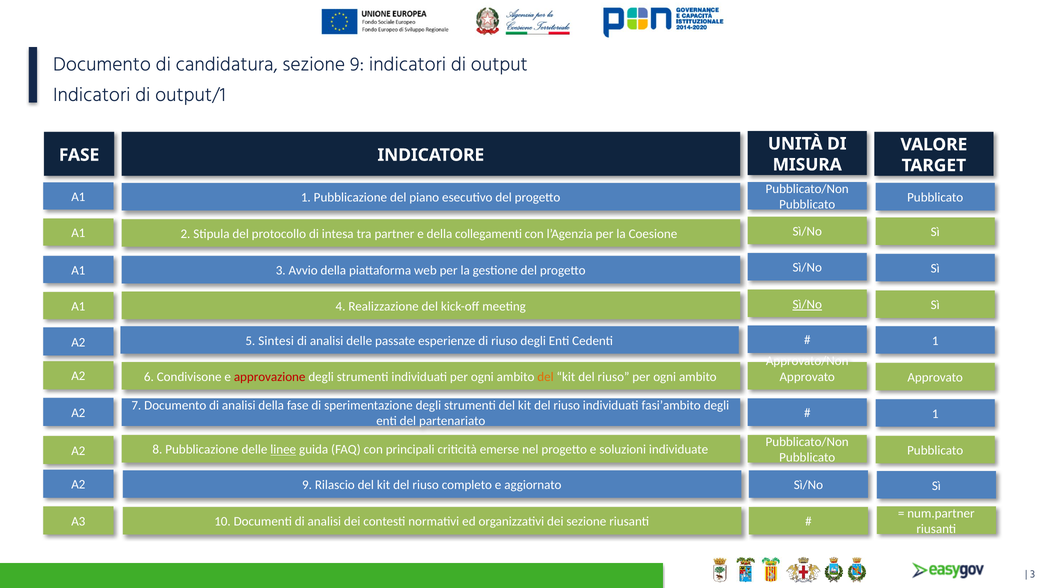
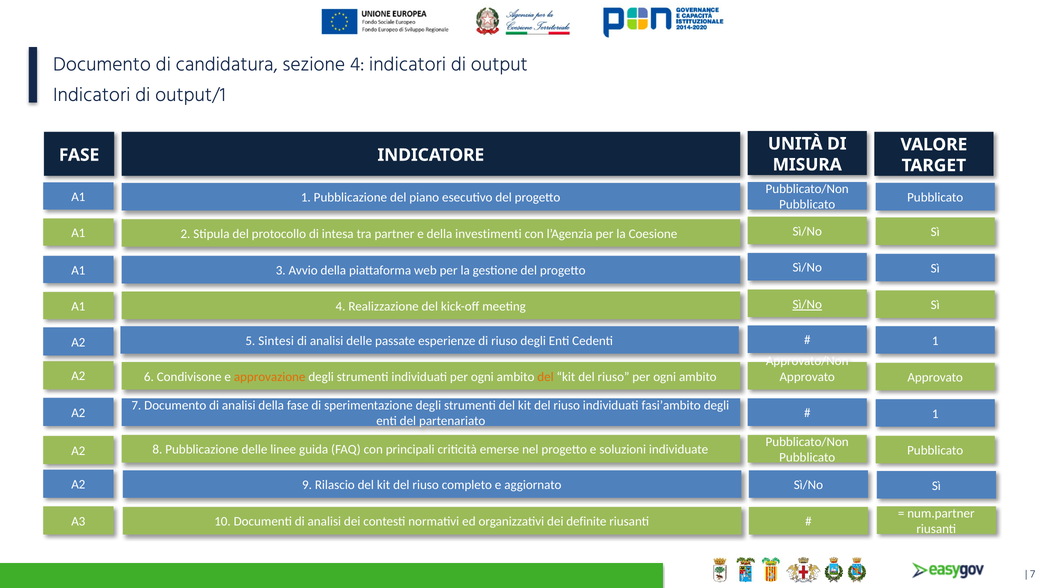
sezione 9: 9 -> 4
collegamenti: collegamenti -> investimenti
approvazione colour: red -> orange
linee underline: present -> none
dei sezione: sezione -> definite
3 at (1033, 575): 3 -> 7
